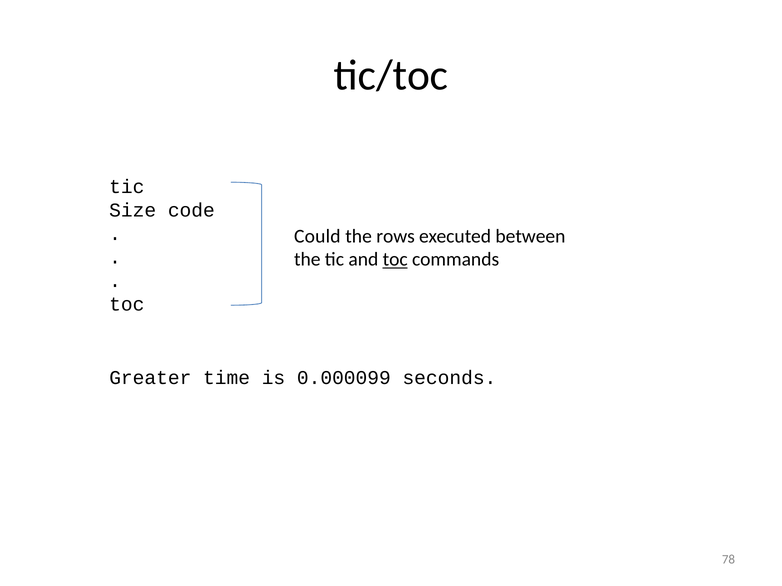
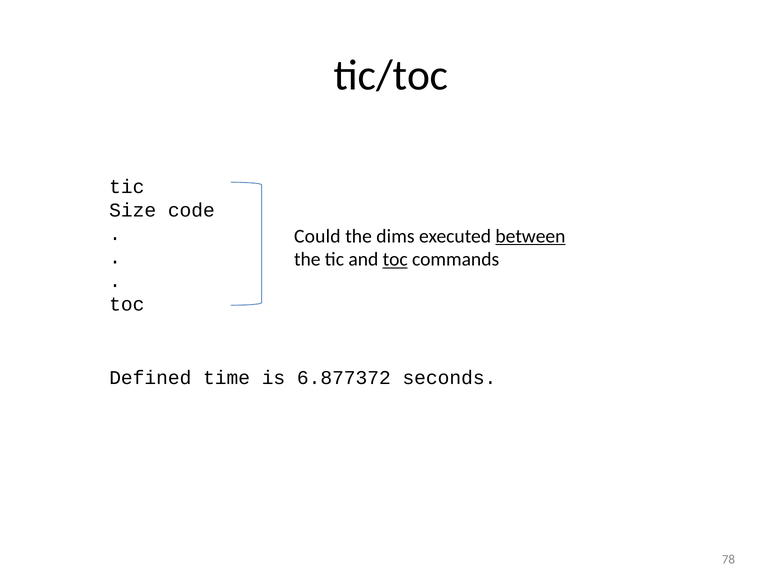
rows: rows -> dims
between underline: none -> present
Greater: Greater -> Defined
0.000099: 0.000099 -> 6.877372
